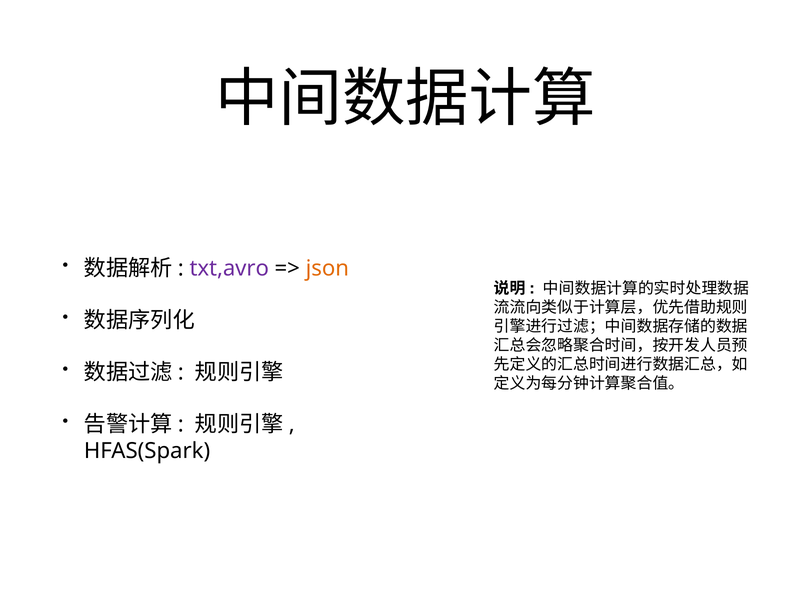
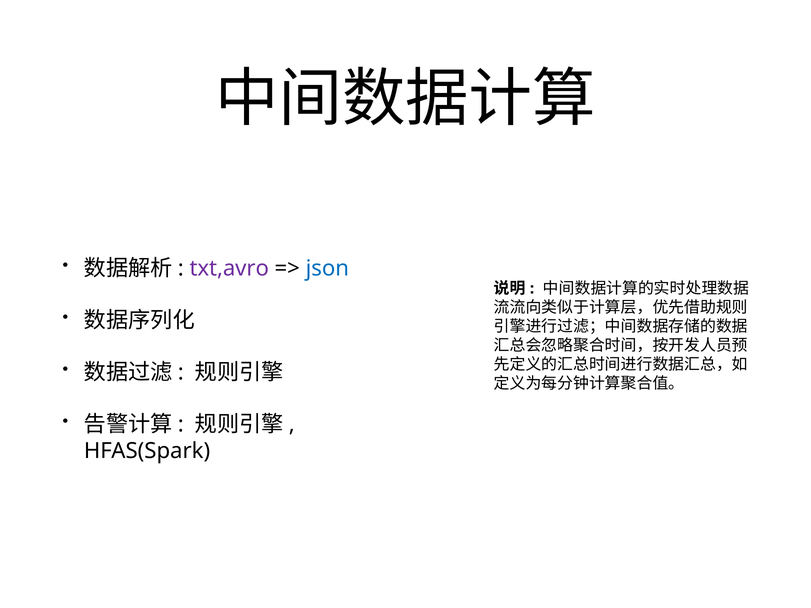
json colour: orange -> blue
